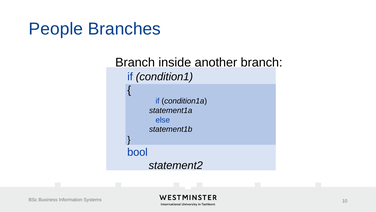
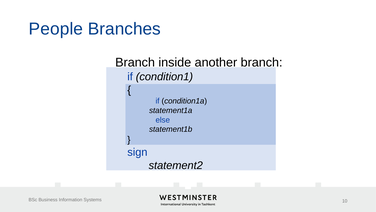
bool: bool -> sign
